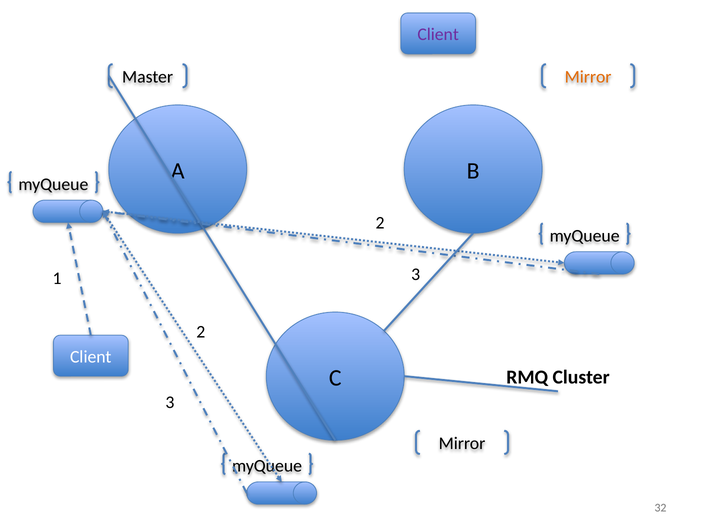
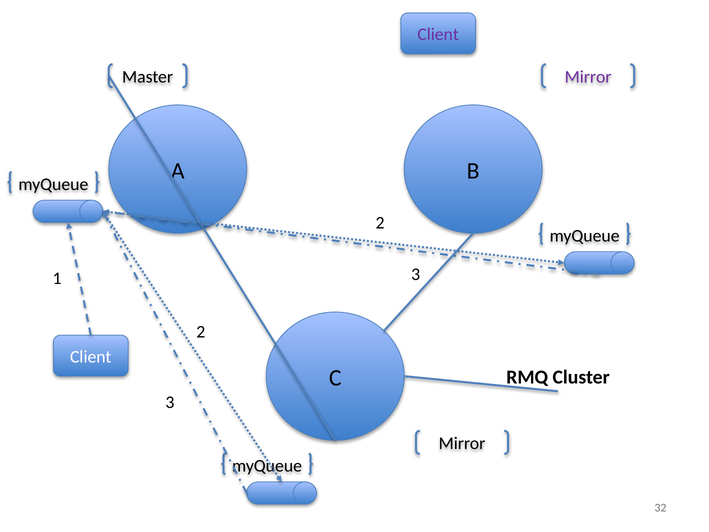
Mirror at (588, 77) colour: orange -> purple
